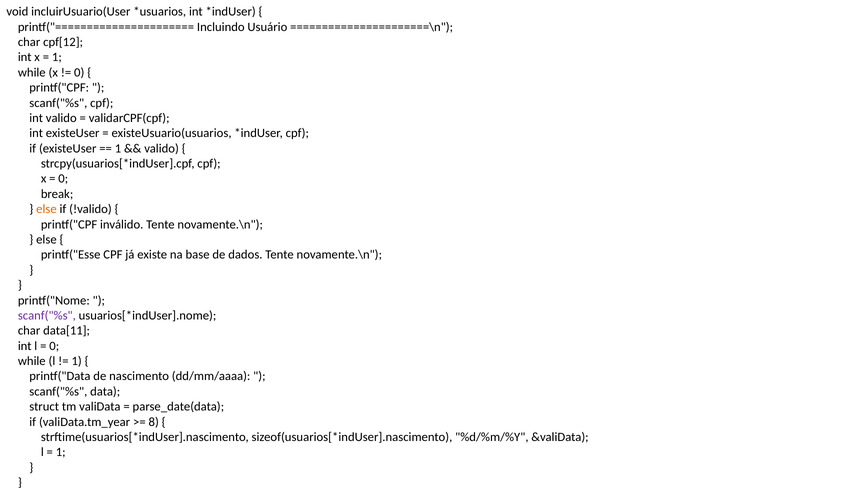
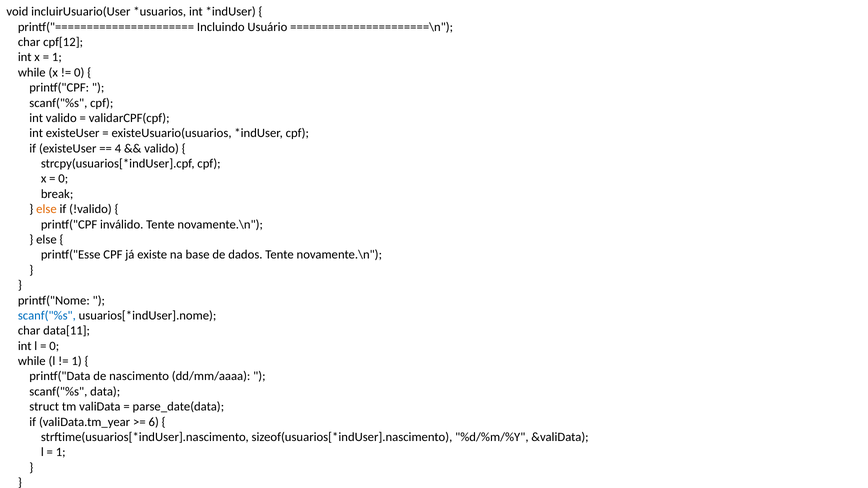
1 at (118, 148): 1 -> 4
scanf("%s at (47, 316) colour: purple -> blue
8: 8 -> 6
